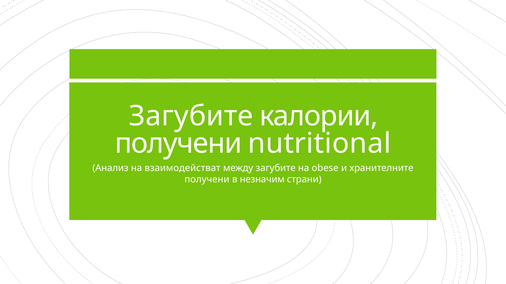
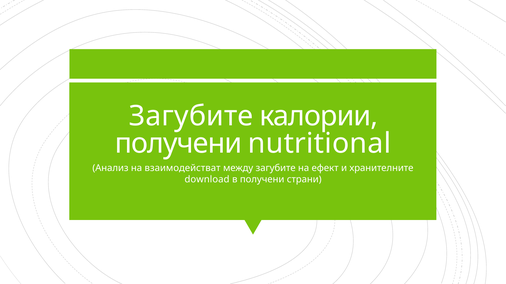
obese: obese -> ефект
получени at (207, 180): получени -> download
в незначим: незначим -> получени
